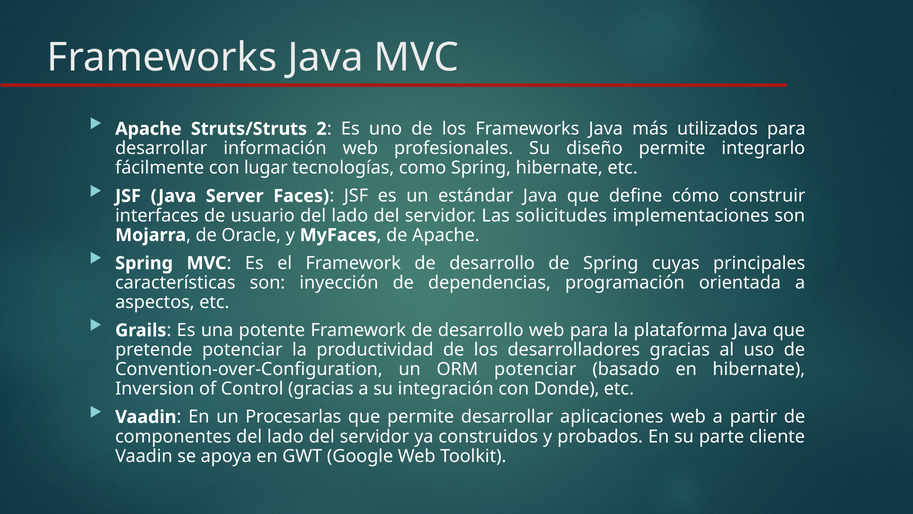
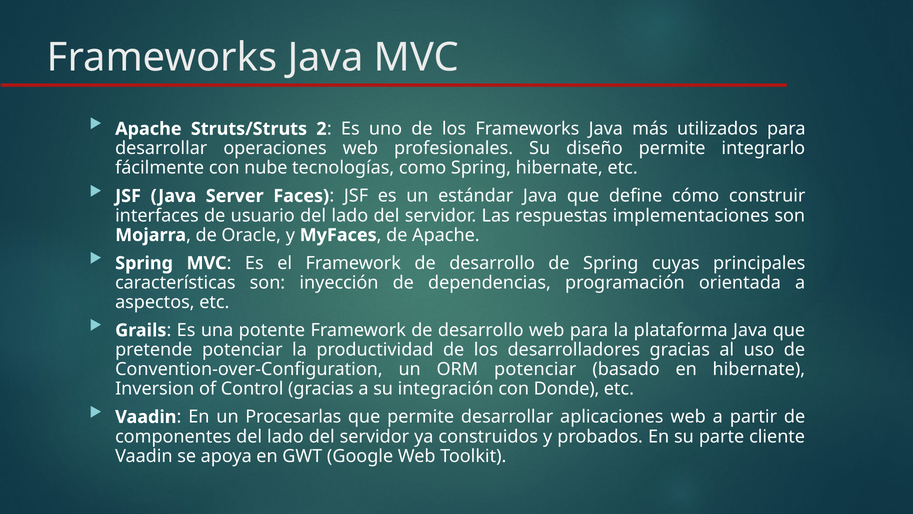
información: información -> operaciones
lugar: lugar -> nube
solicitudes: solicitudes -> respuestas
